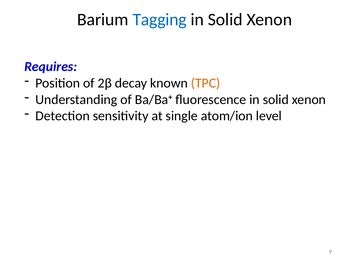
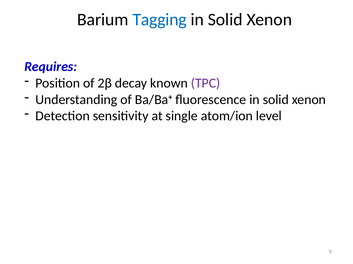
TPC colour: orange -> purple
